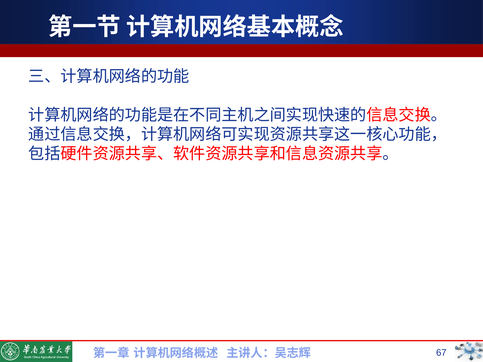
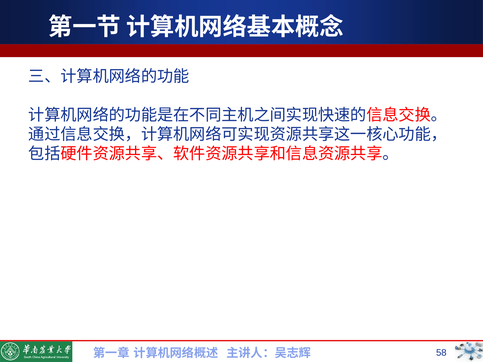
67: 67 -> 58
